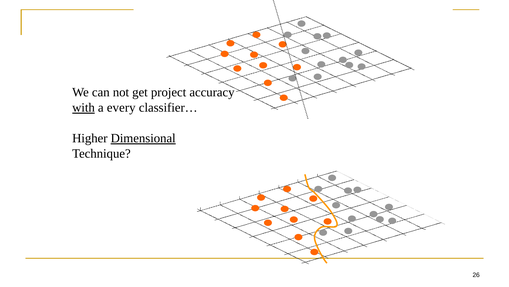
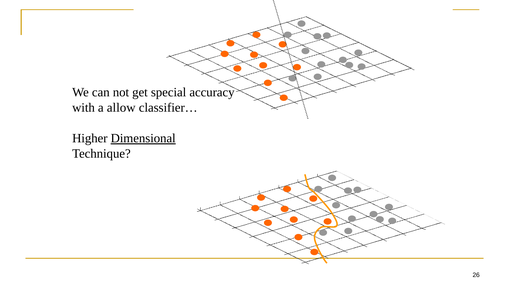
project: project -> special
with underline: present -> none
every: every -> allow
